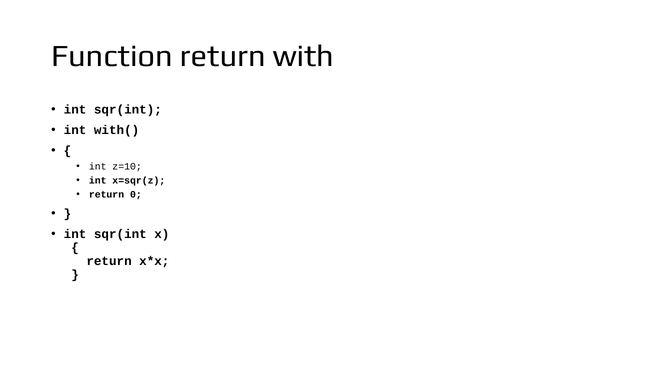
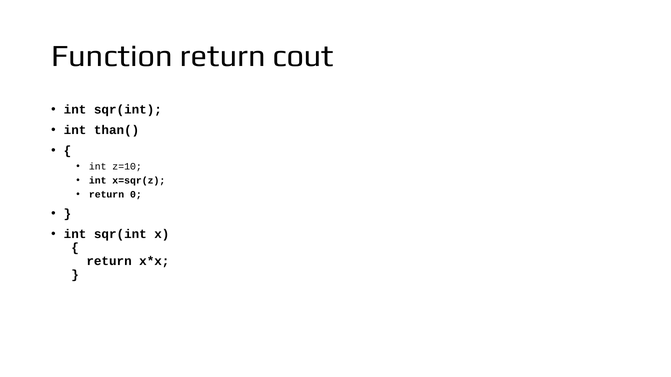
with: with -> cout
with(: with( -> than(
